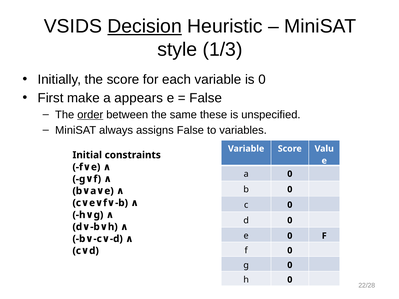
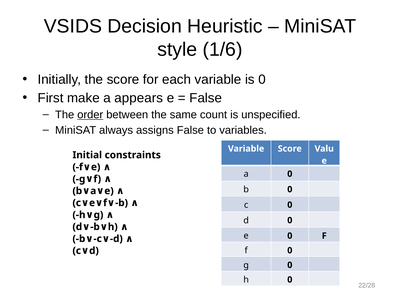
Decision underline: present -> none
1/3: 1/3 -> 1/6
these: these -> count
